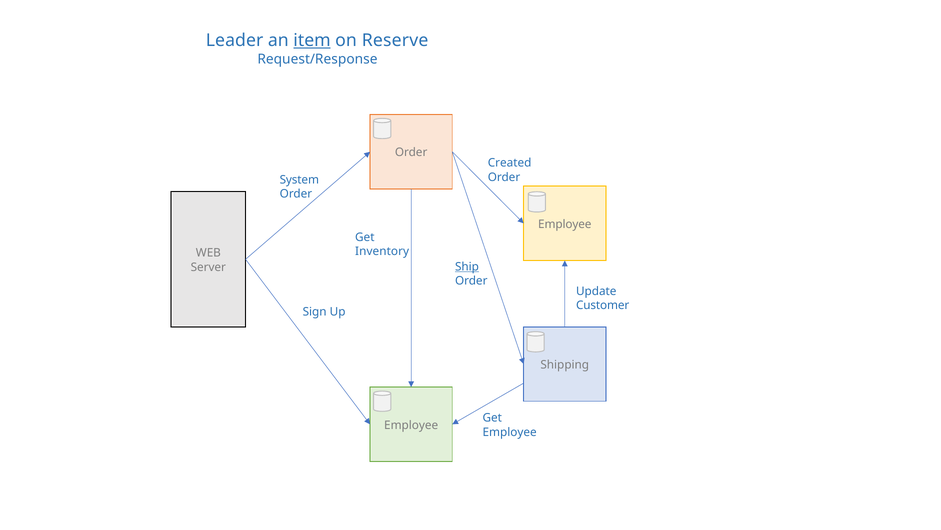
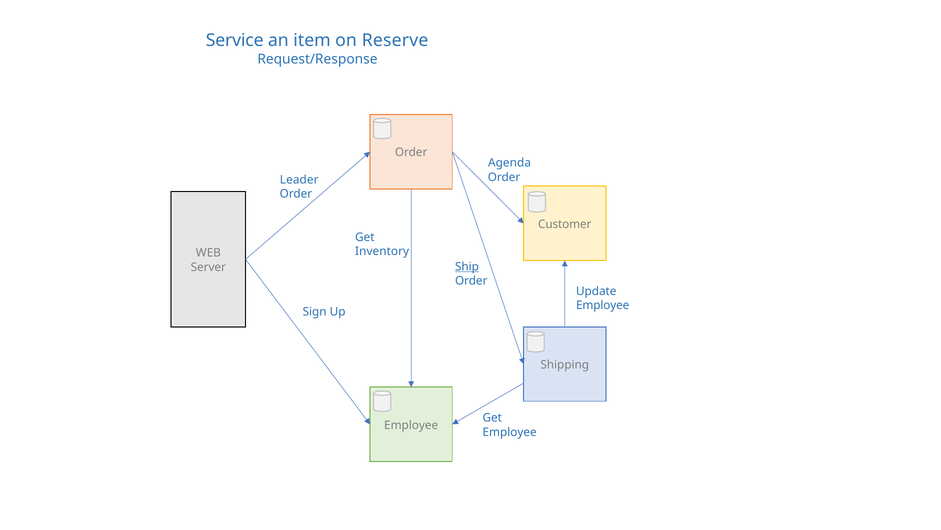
Leader: Leader -> Service
item underline: present -> none
Created: Created -> Agenda
System: System -> Leader
Employee at (565, 224): Employee -> Customer
Customer at (603, 305): Customer -> Employee
